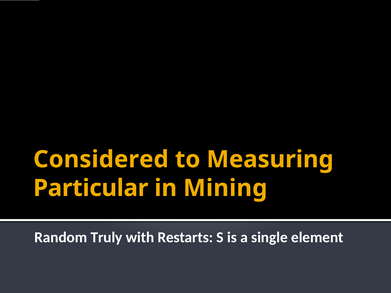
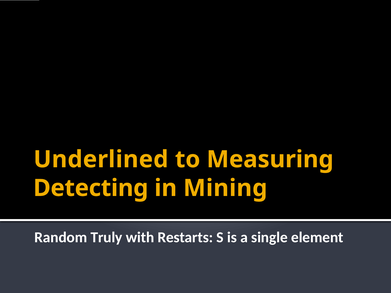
Considered: Considered -> Underlined
Particular: Particular -> Detecting
